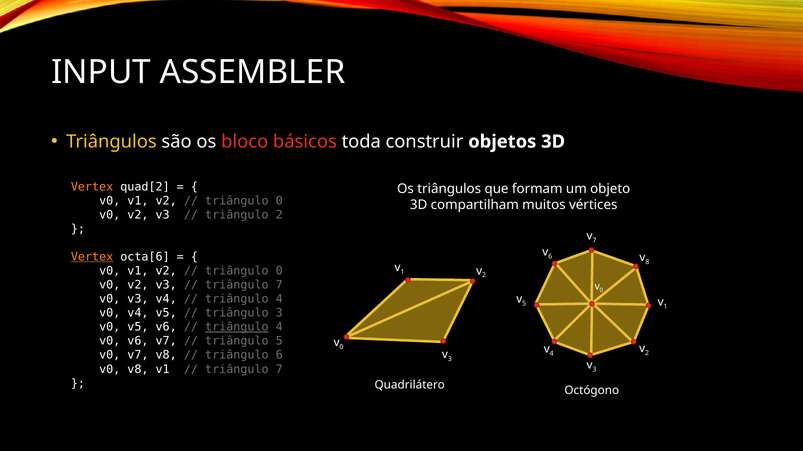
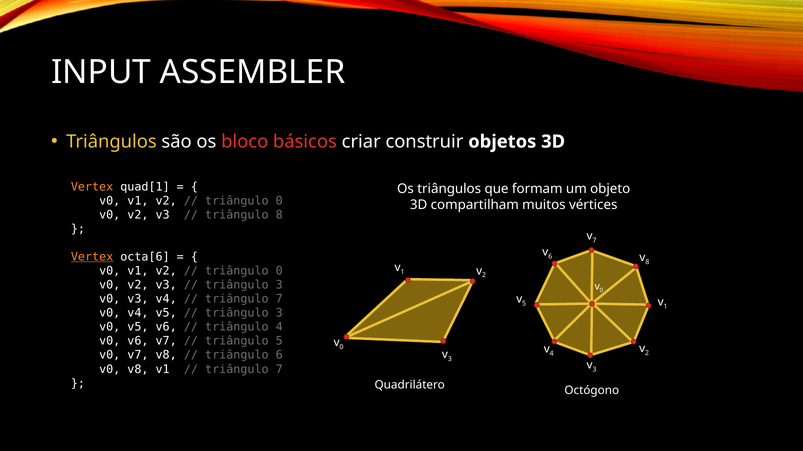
toda: toda -> criar
quad[2: quad[2 -> quad[1
triângulo 2: 2 -> 8
7 at (279, 285): 7 -> 3
4 at (279, 299): 4 -> 7
triângulo at (237, 328) underline: present -> none
